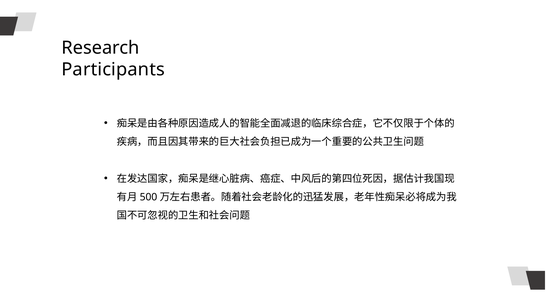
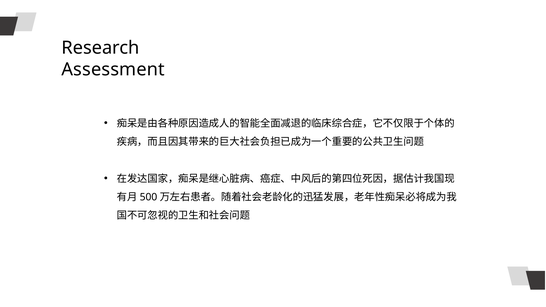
Participants: Participants -> Assessment
